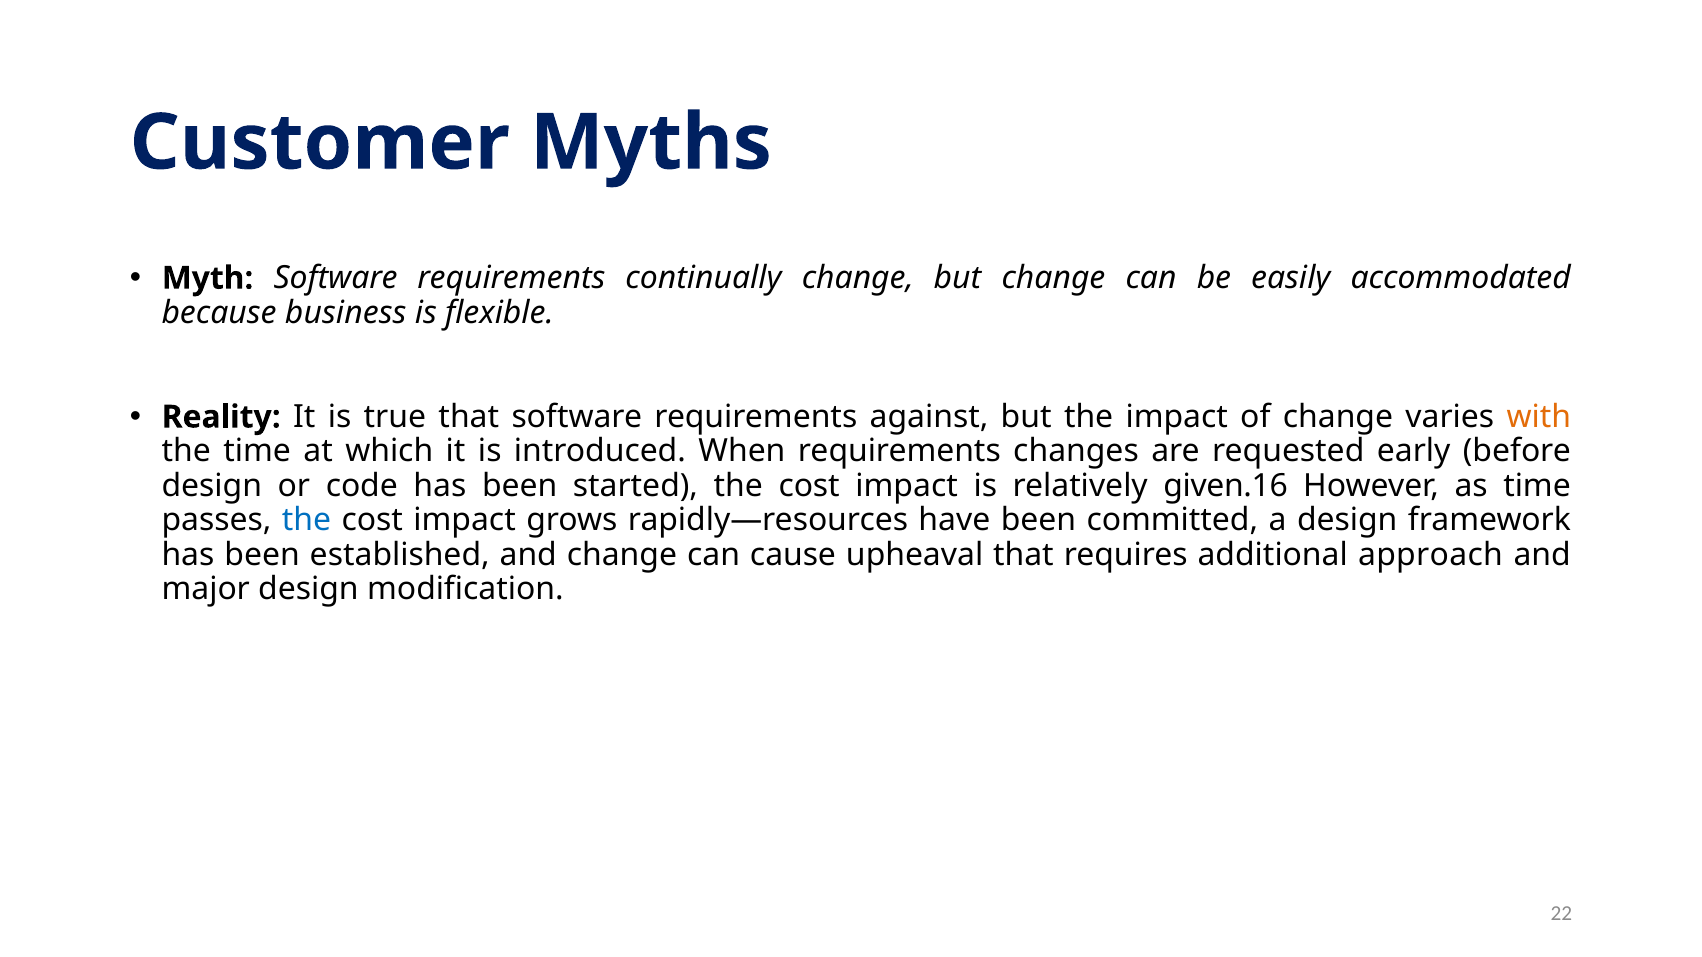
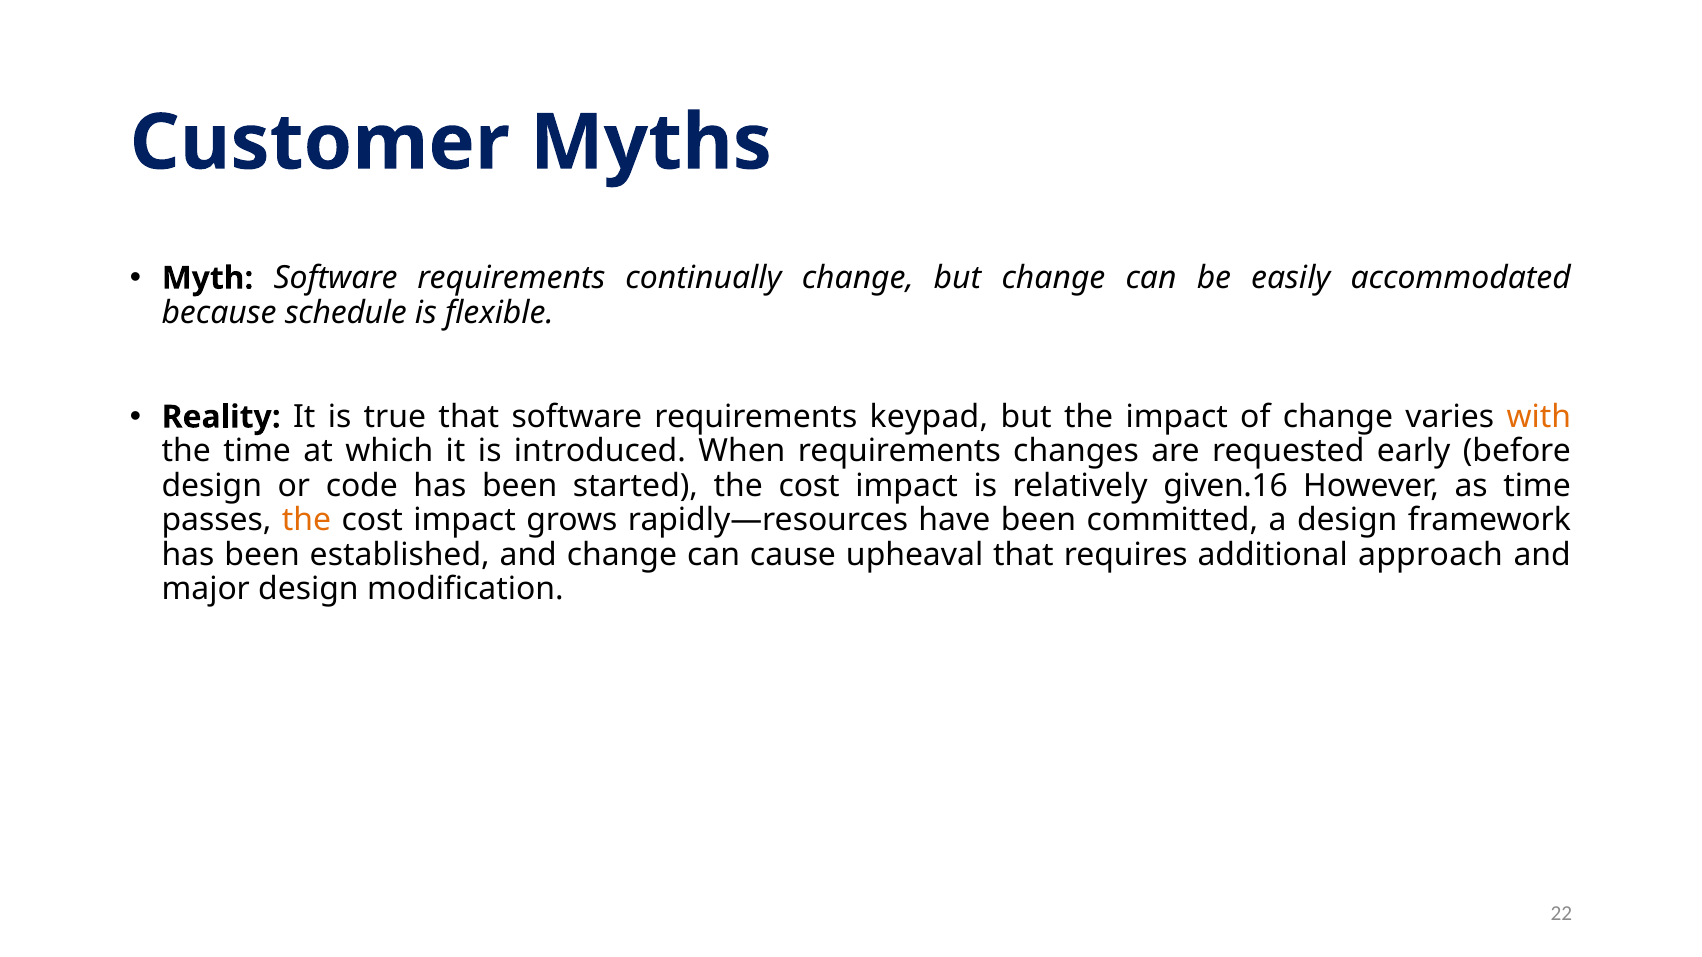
business: business -> schedule
against: against -> keypad
the at (306, 521) colour: blue -> orange
